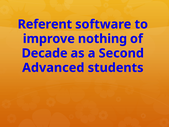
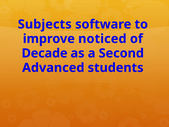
Referent: Referent -> Subjects
nothing: nothing -> noticed
